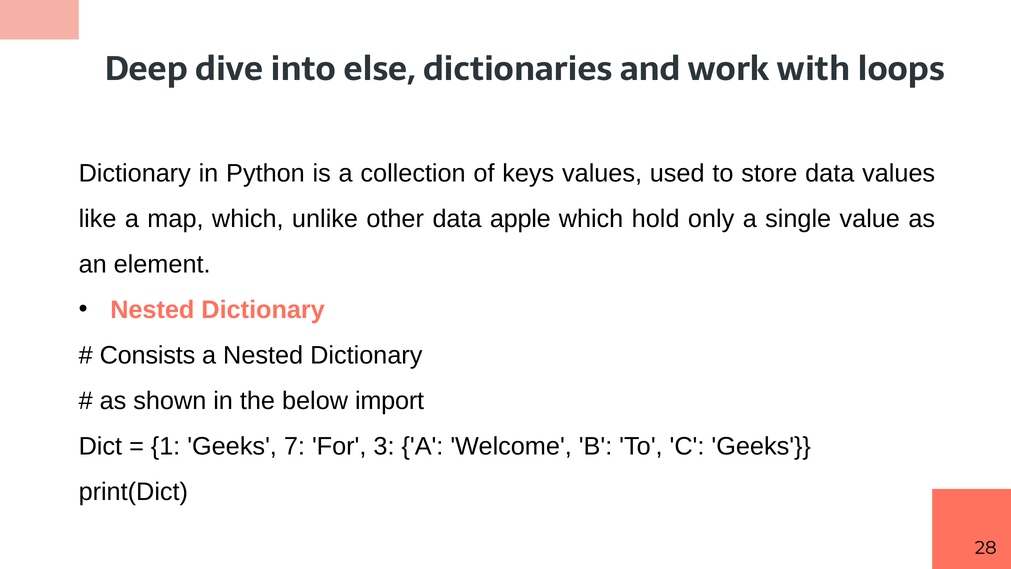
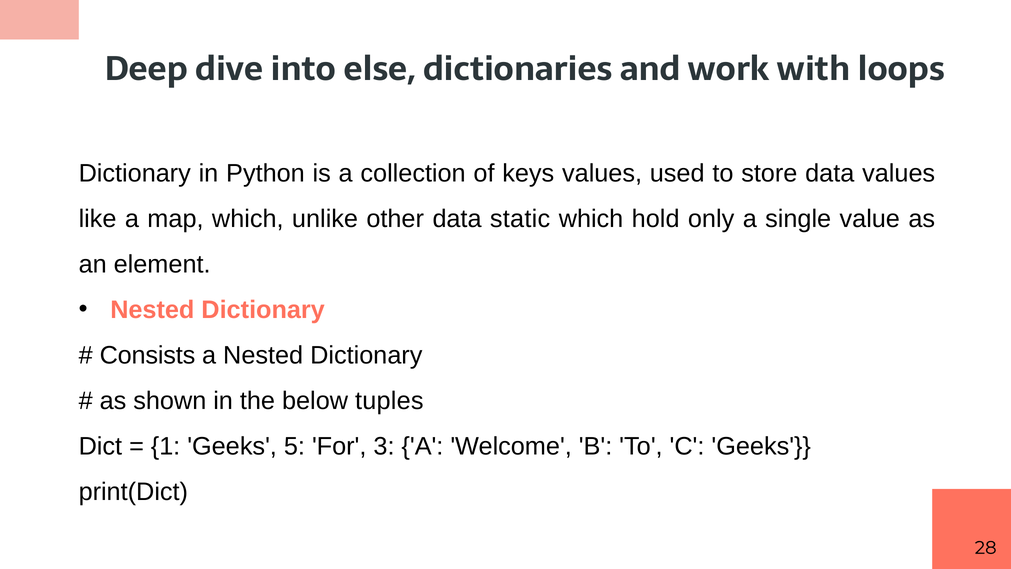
apple: apple -> static
import: import -> tuples
7: 7 -> 5
